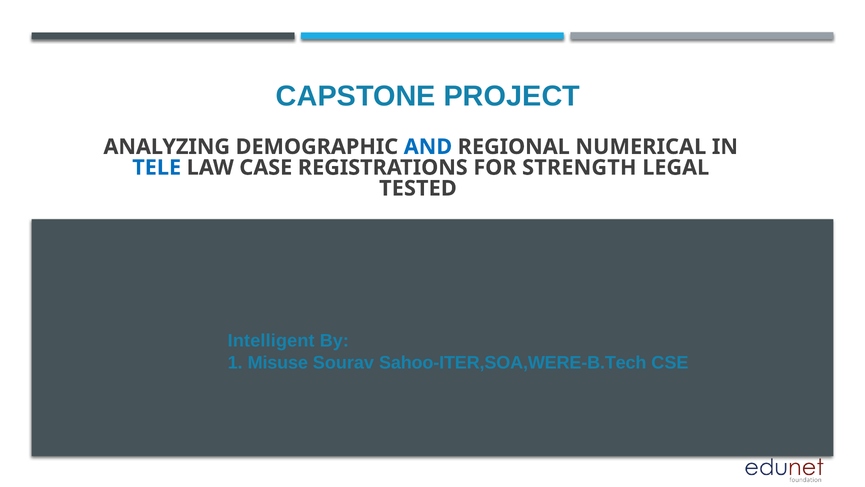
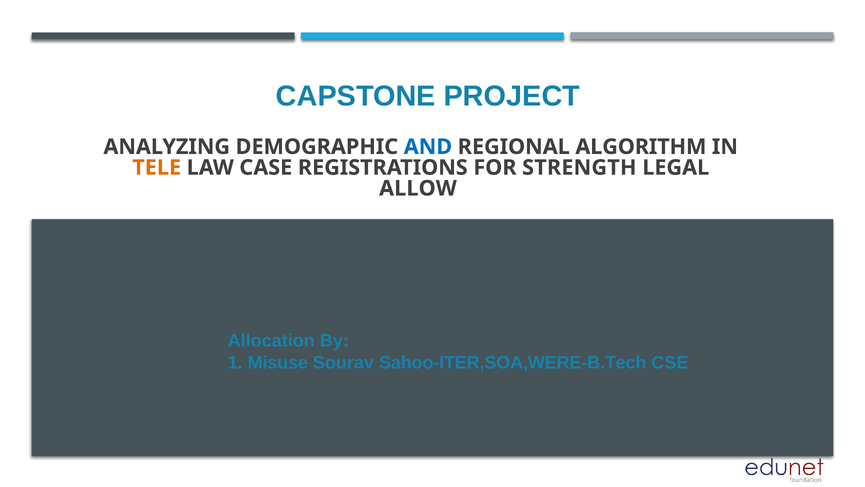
NUMERICAL: NUMERICAL -> ALGORITHM
TELE colour: blue -> orange
TESTED: TESTED -> ALLOW
Intelligent: Intelligent -> Allocation
